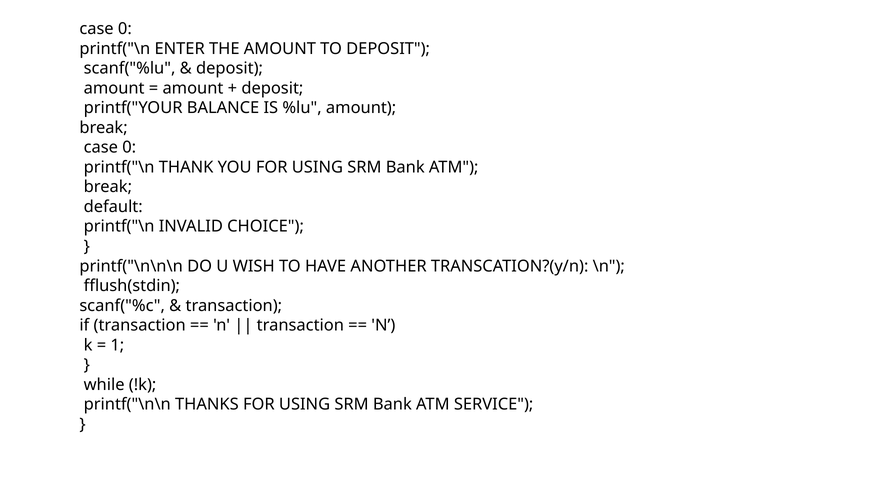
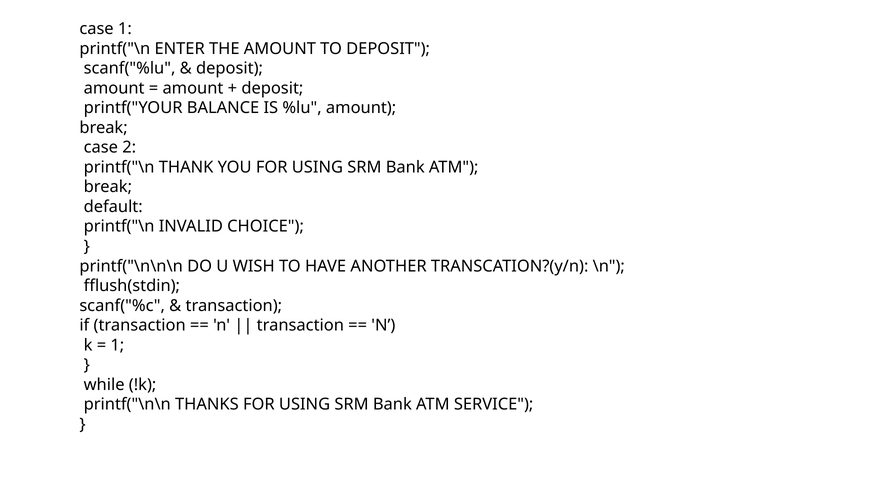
0 at (125, 29): 0 -> 1
0 at (129, 148): 0 -> 2
